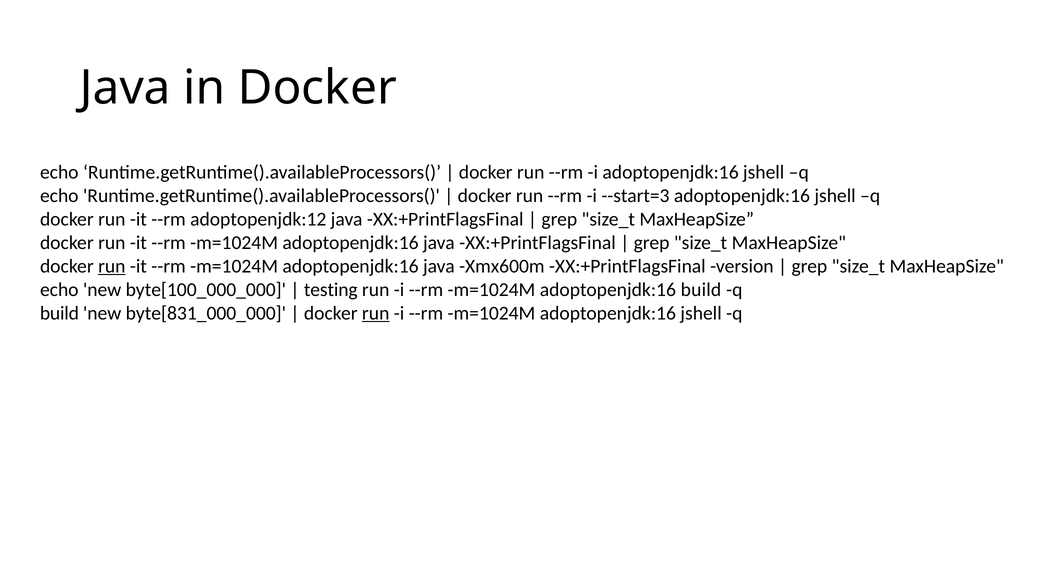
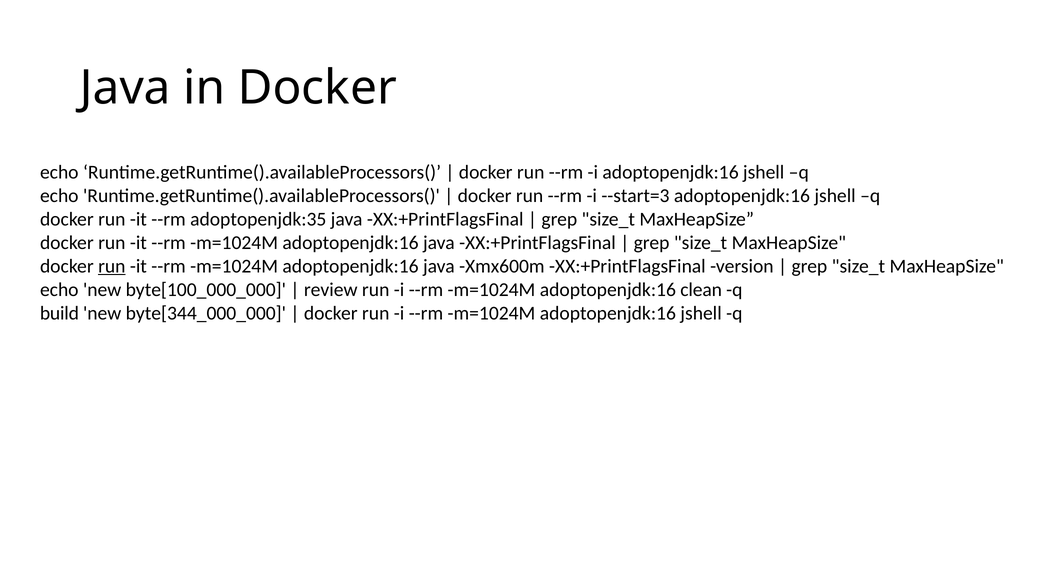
adoptopenjdk:12: adoptopenjdk:12 -> adoptopenjdk:35
testing: testing -> review
adoptopenjdk:16 build: build -> clean
byte[831_000_000: byte[831_000_000 -> byte[344_000_000
run at (376, 313) underline: present -> none
